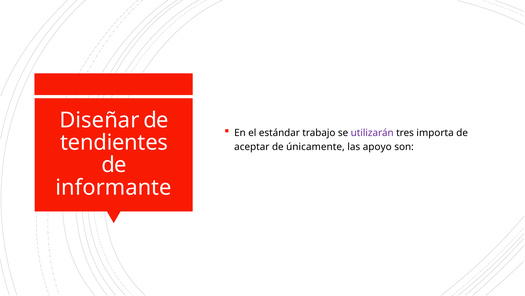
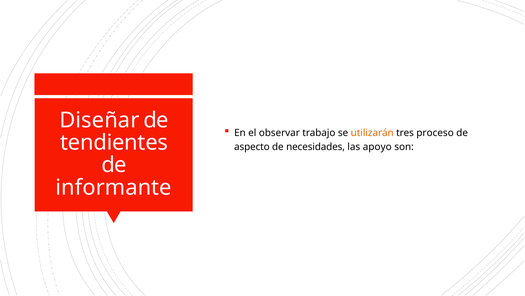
estándar: estándar -> observar
utilizarán colour: purple -> orange
importa: importa -> proceso
aceptar: aceptar -> aspecto
únicamente: únicamente -> necesidades
